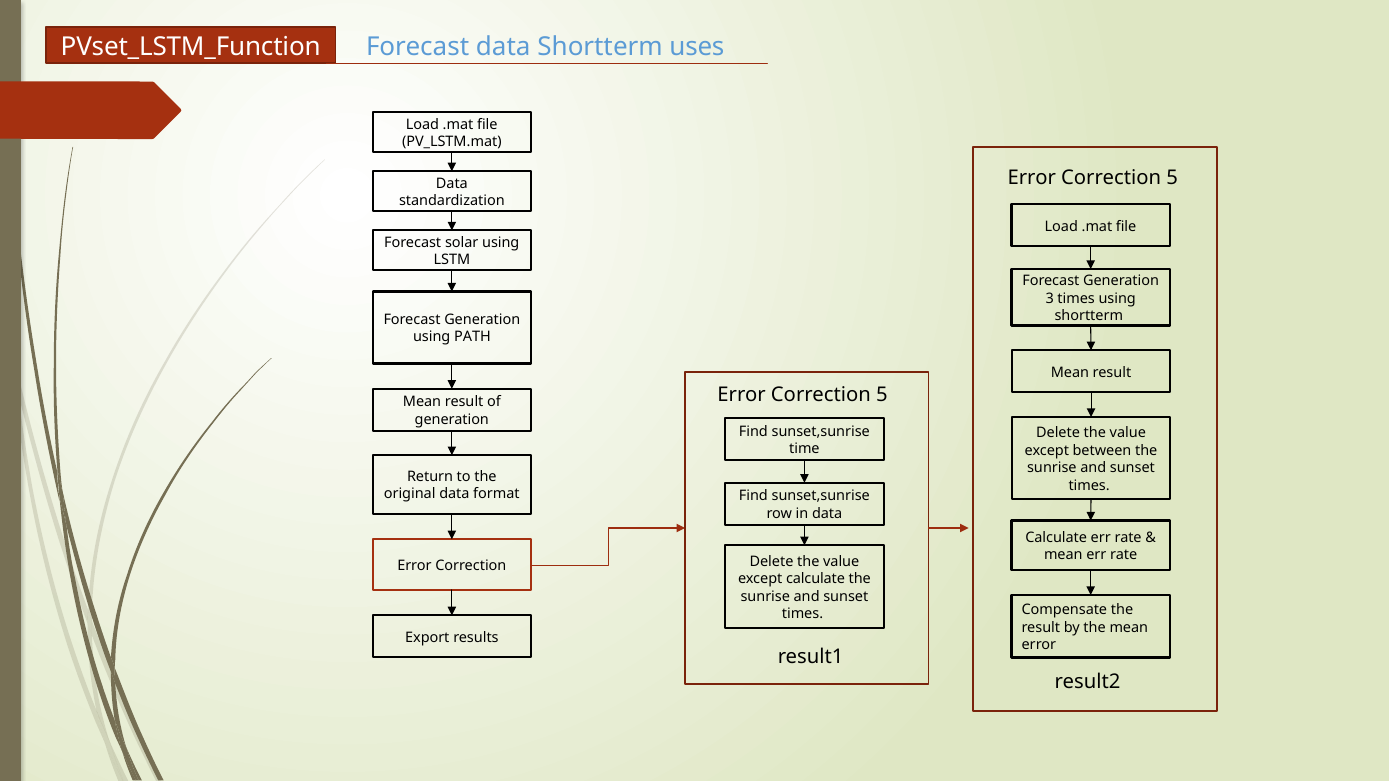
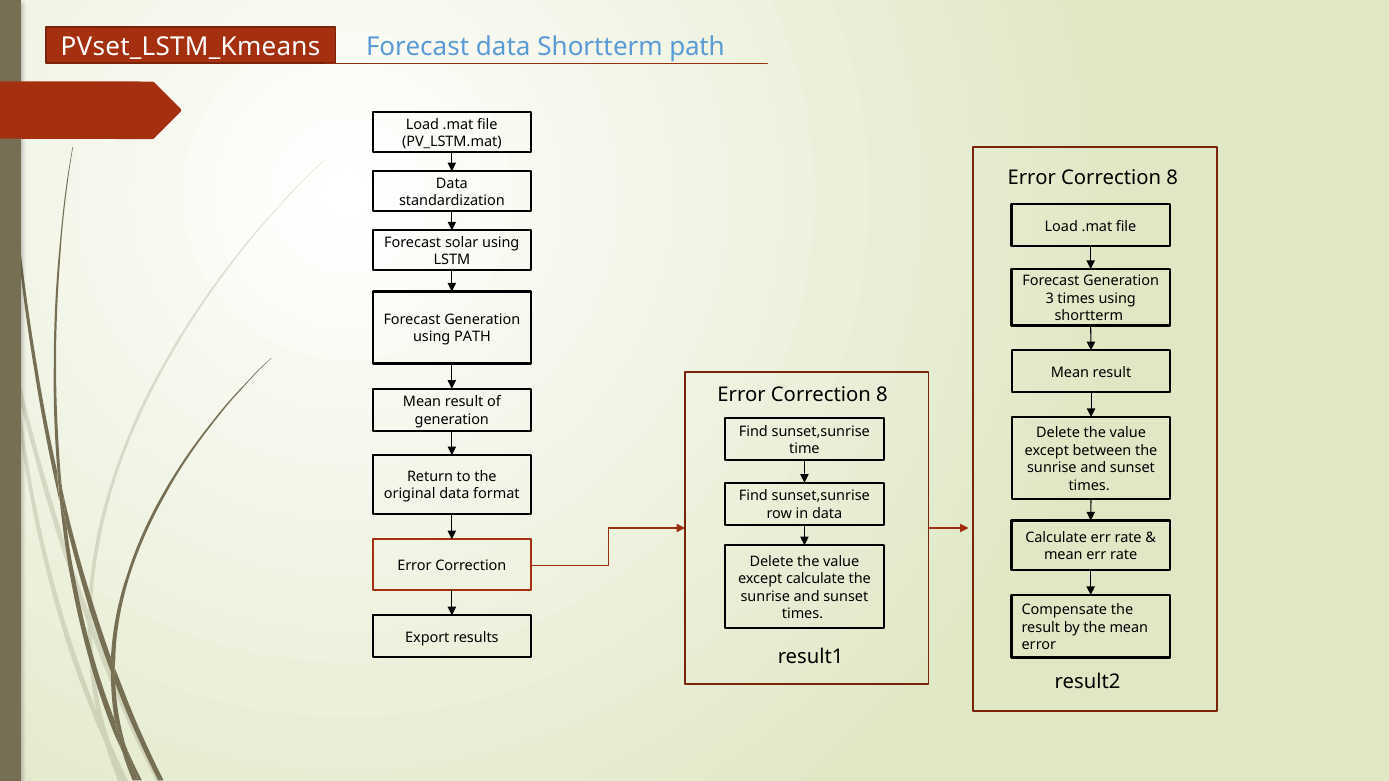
PVset_LSTM_Function: PVset_LSTM_Function -> PVset_LSTM_Kmeans
Shortterm uses: uses -> path
5 at (1172, 178): 5 -> 8
5 at (882, 395): 5 -> 8
